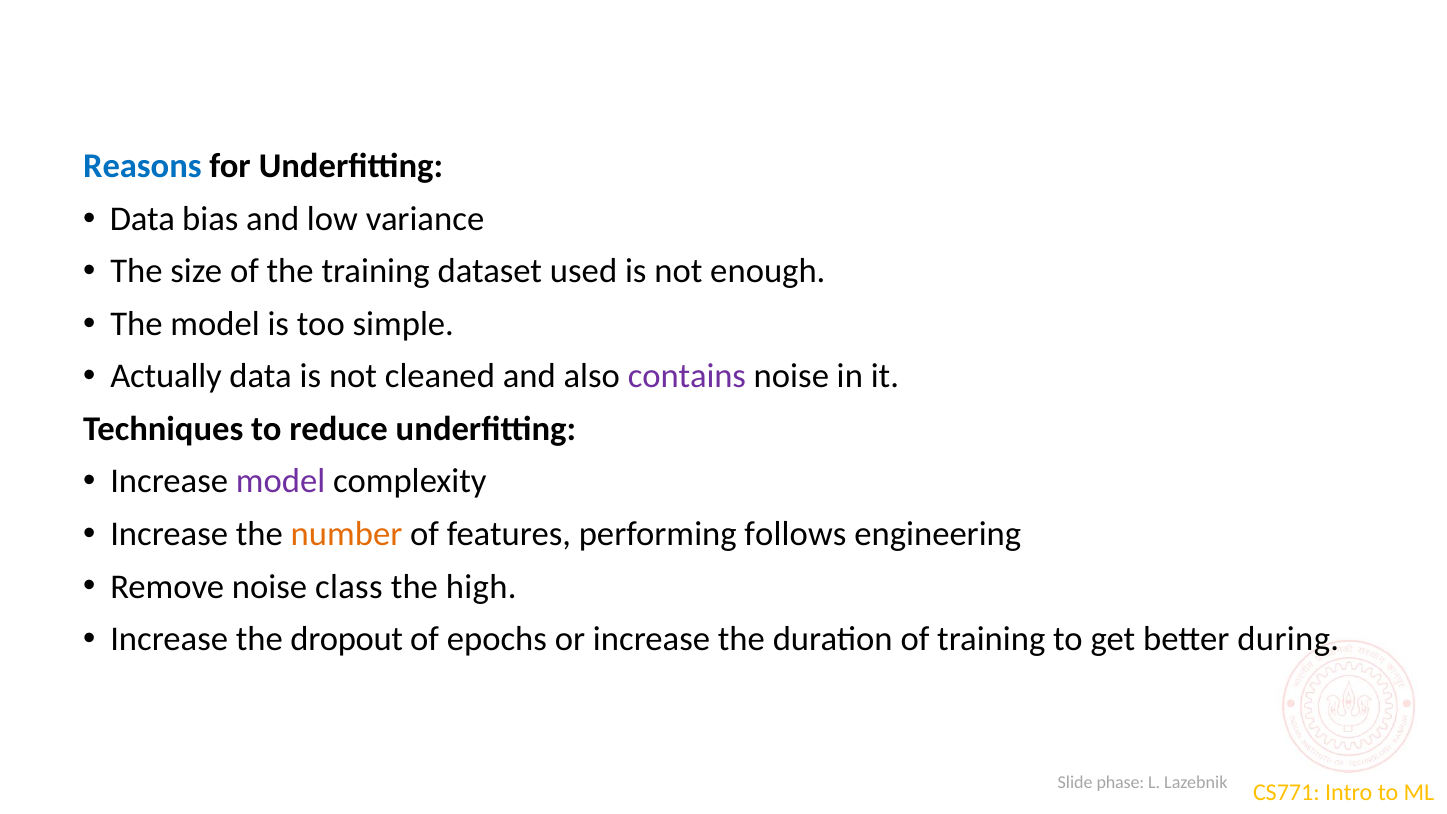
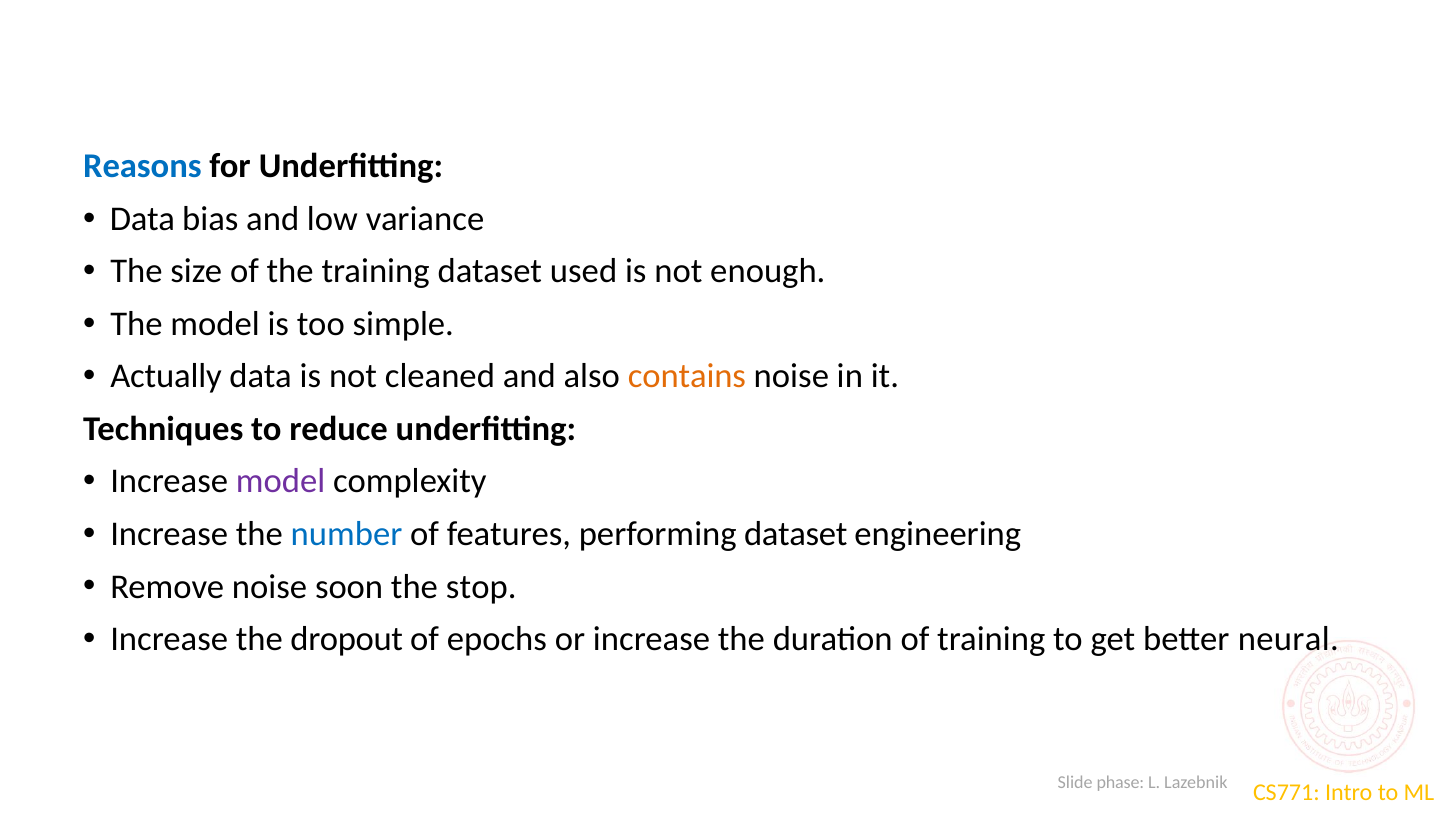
contains colour: purple -> orange
number colour: orange -> blue
performing follows: follows -> dataset
class: class -> soon
high: high -> stop
during: during -> neural
